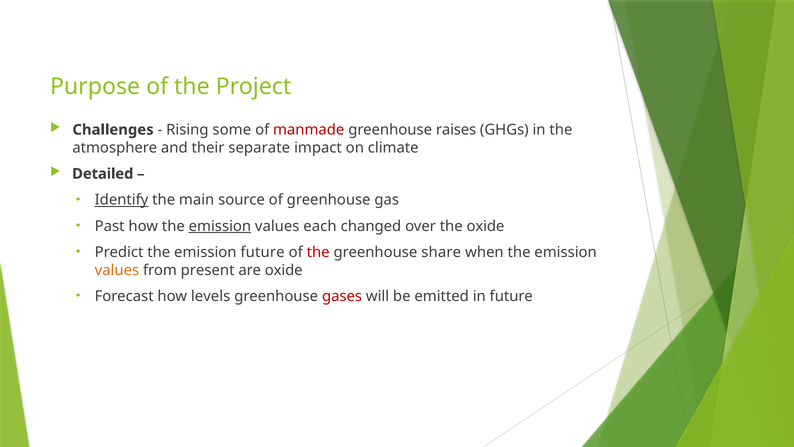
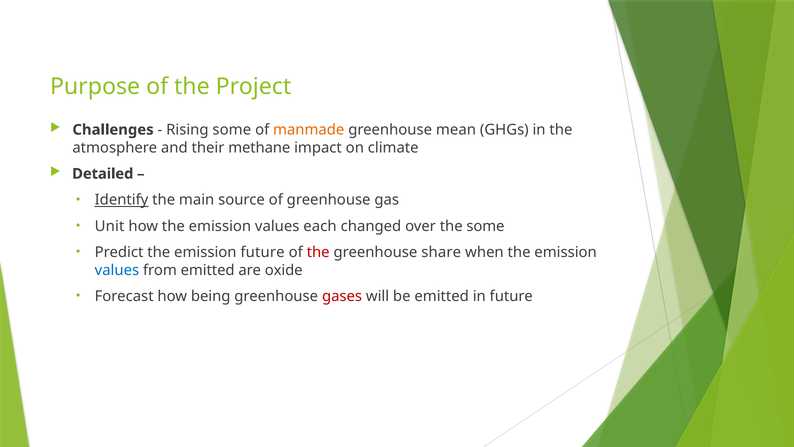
manmade colour: red -> orange
raises: raises -> mean
separate: separate -> methane
Past: Past -> Unit
emission at (220, 226) underline: present -> none
the oxide: oxide -> some
values at (117, 270) colour: orange -> blue
from present: present -> emitted
levels: levels -> being
